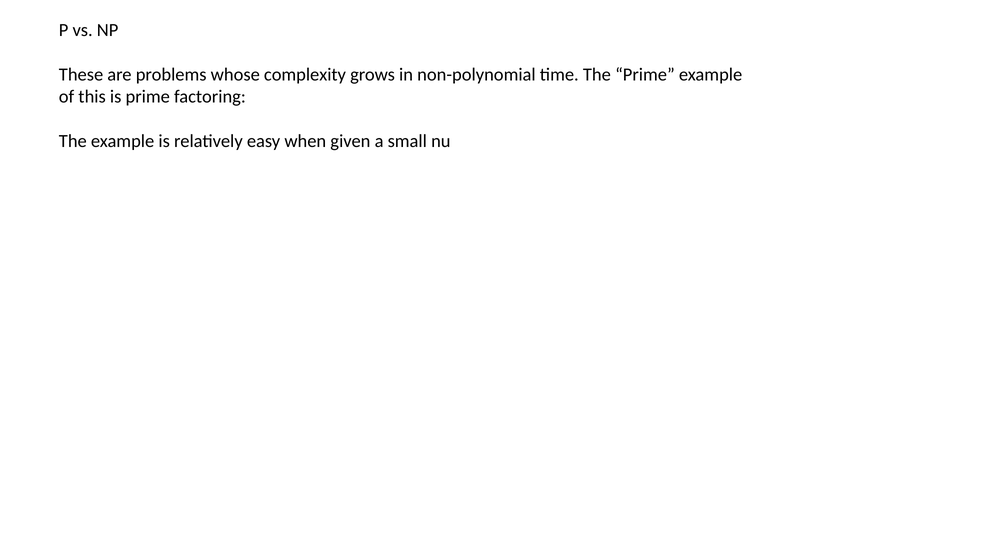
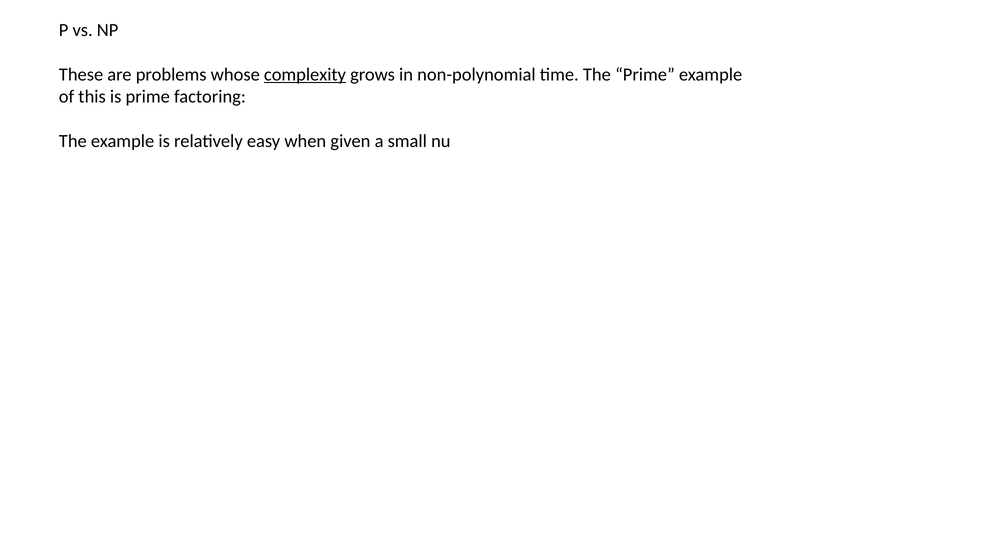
complexity underline: none -> present
